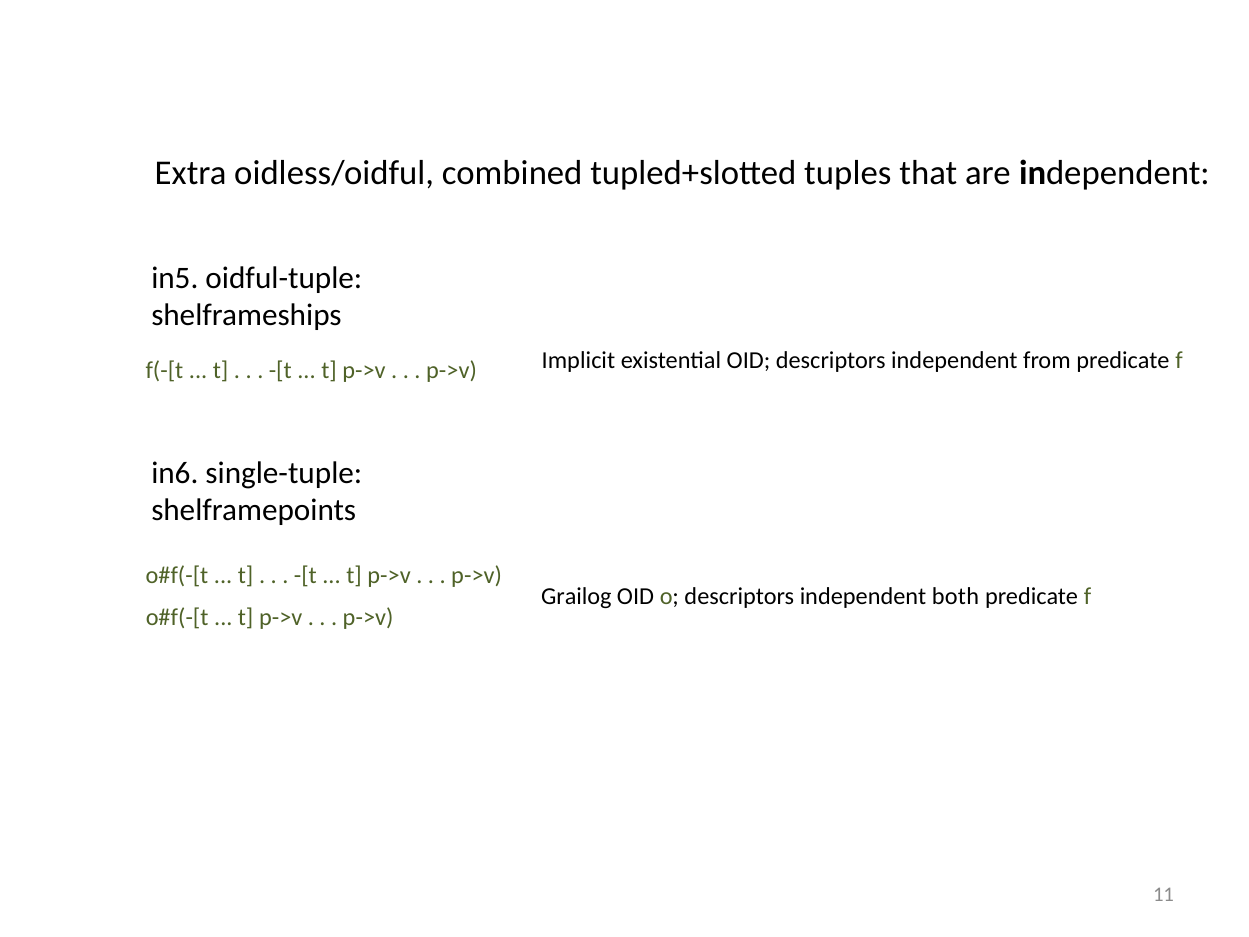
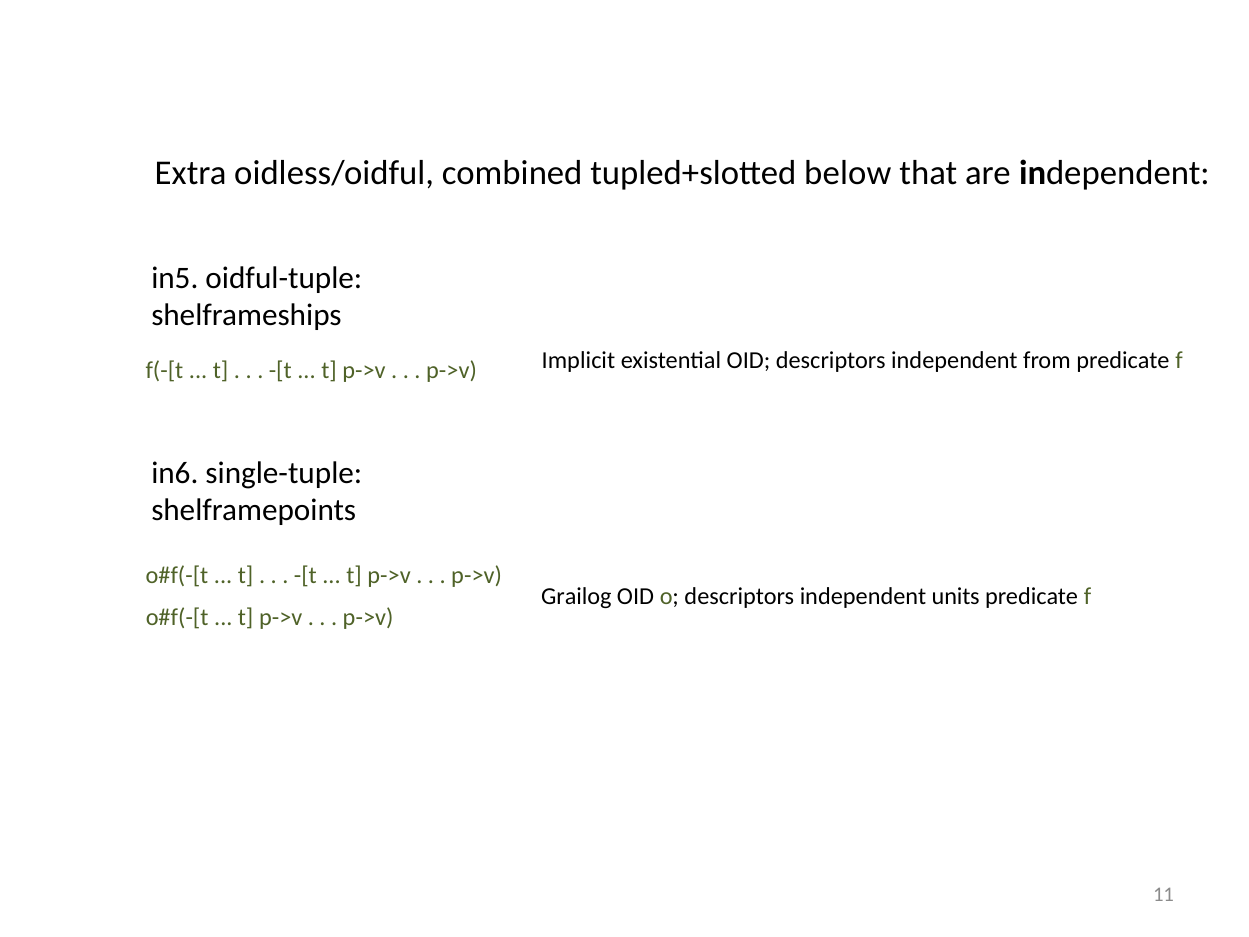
tuples: tuples -> below
both: both -> units
